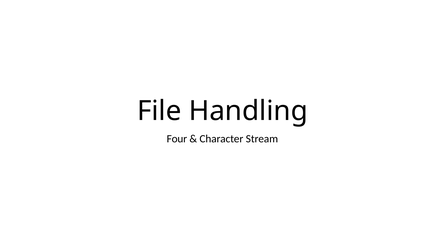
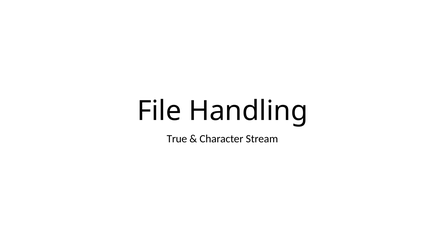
Four: Four -> True
